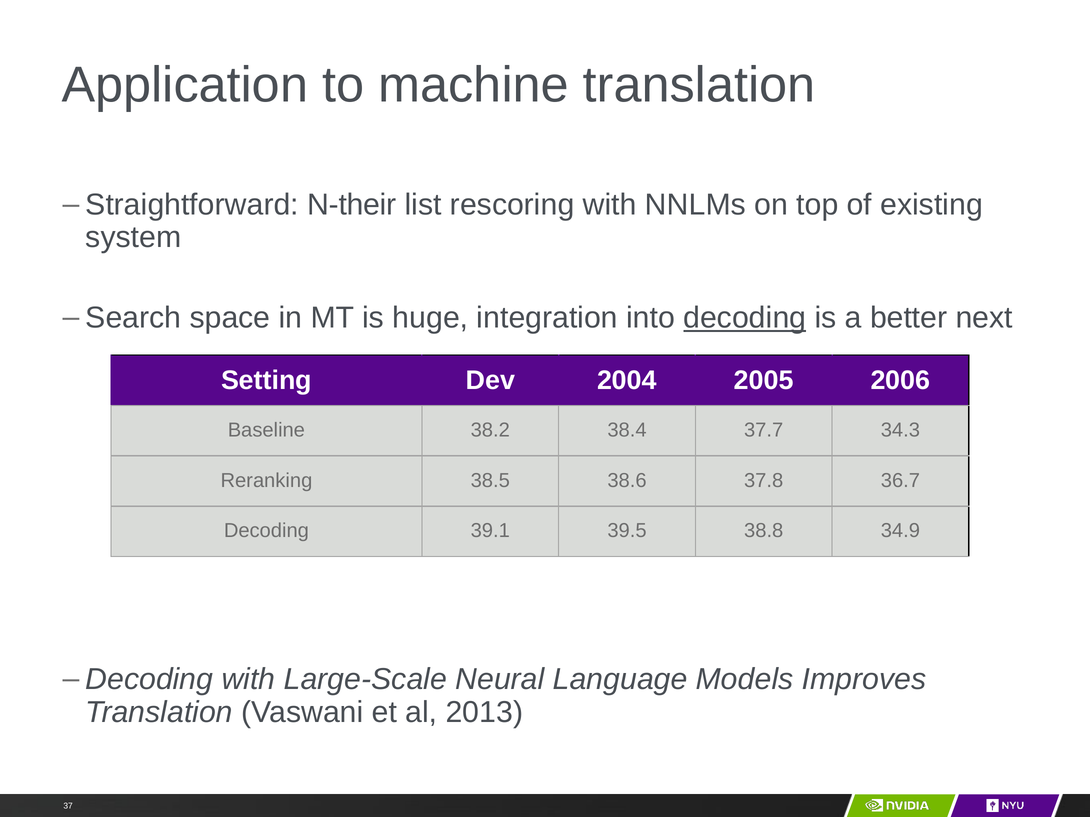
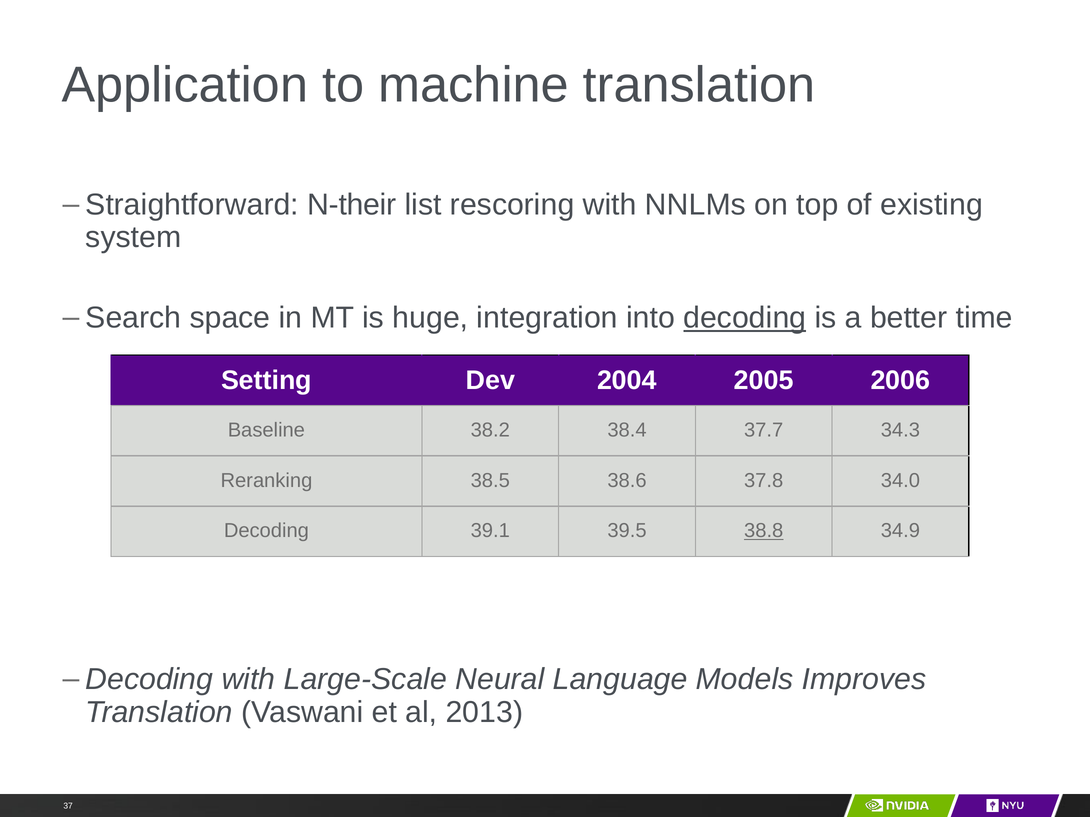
next: next -> time
36.7: 36.7 -> 34.0
38.8 underline: none -> present
